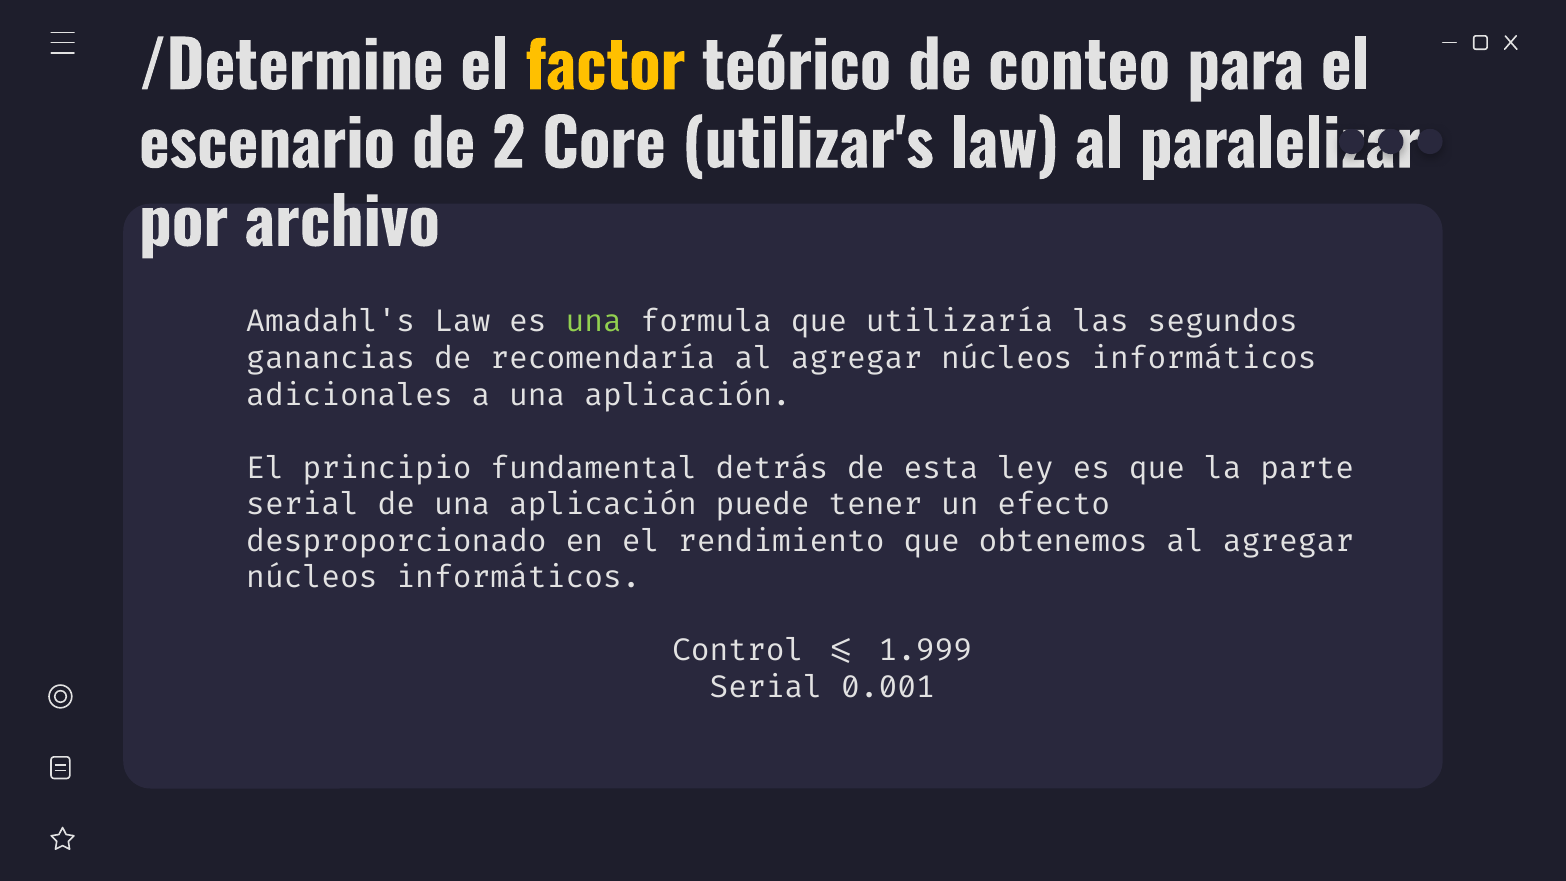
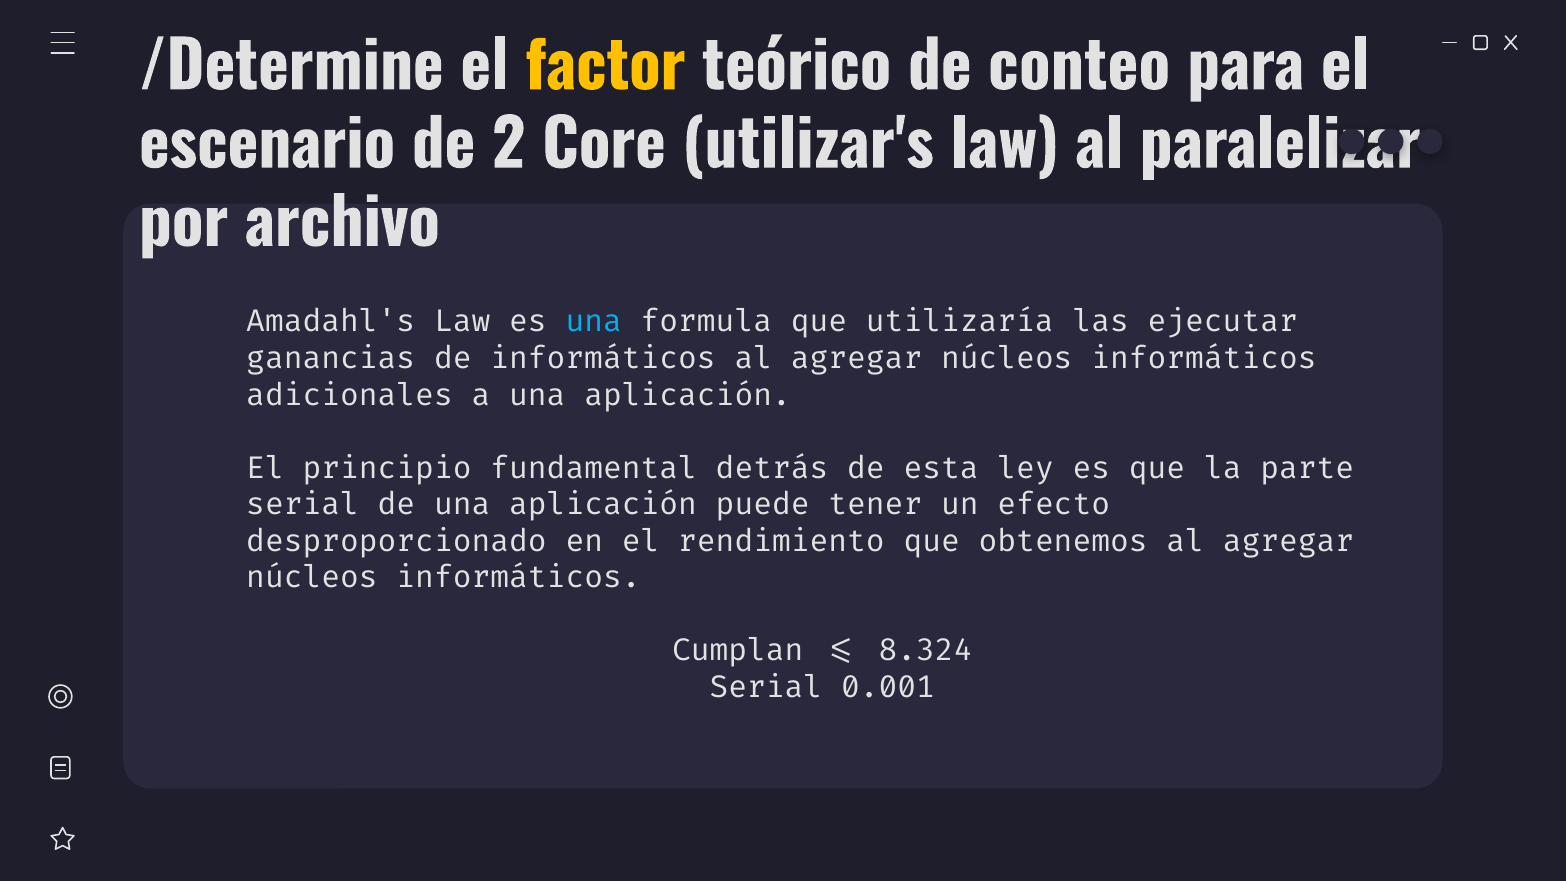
una at (594, 322) colour: light green -> light blue
segundos: segundos -> ejecutar
de recomendaría: recomendaría -> informáticos
Control: Control -> Cumplan
1.999: 1.999 -> 8.324
